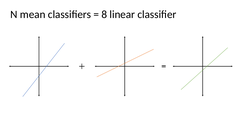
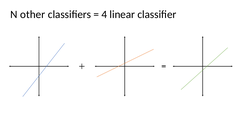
mean: mean -> other
8: 8 -> 4
